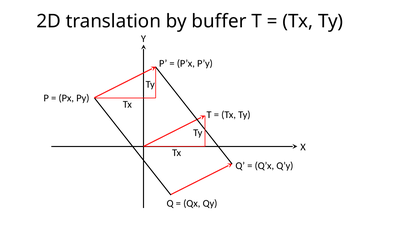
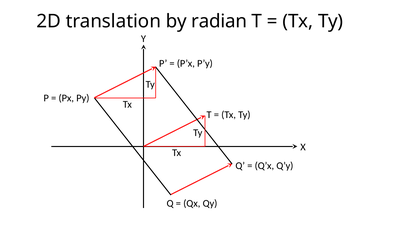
buffer: buffer -> radian
